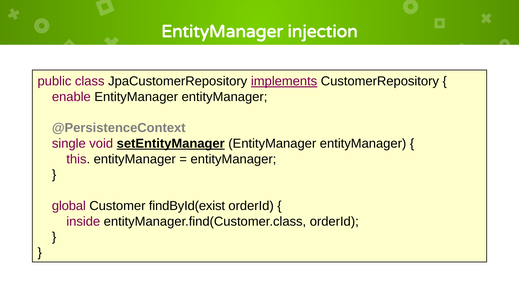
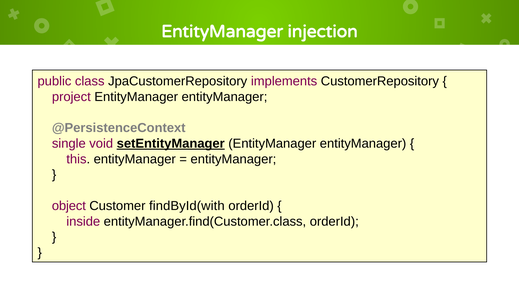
implements underline: present -> none
enable: enable -> project
global: global -> object
findById(exist: findById(exist -> findById(with
